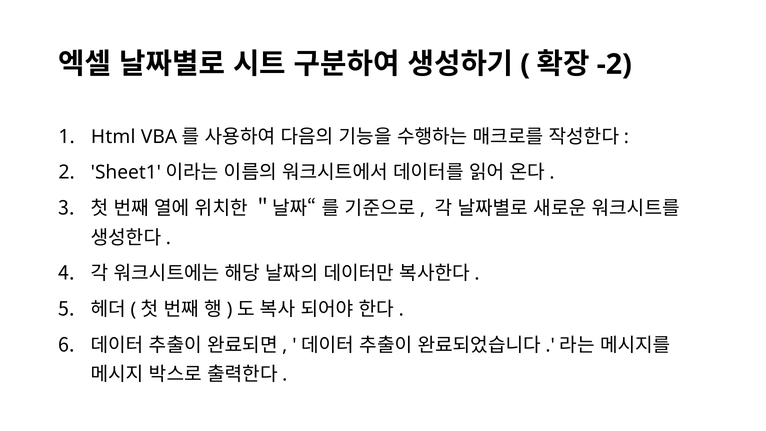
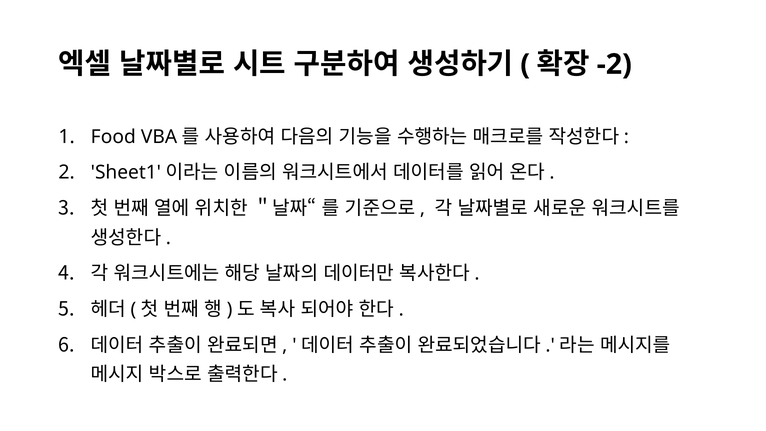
Html: Html -> Food
